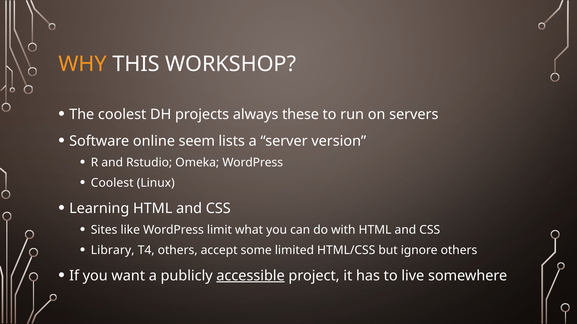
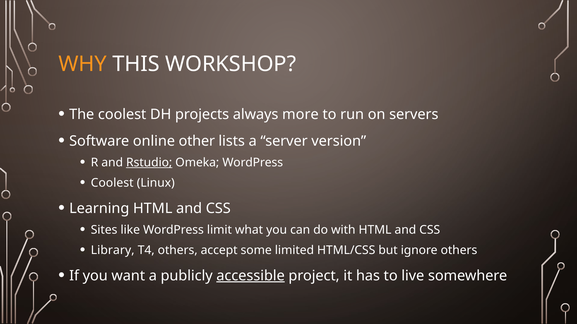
these: these -> more
seem: seem -> other
Rstudio underline: none -> present
